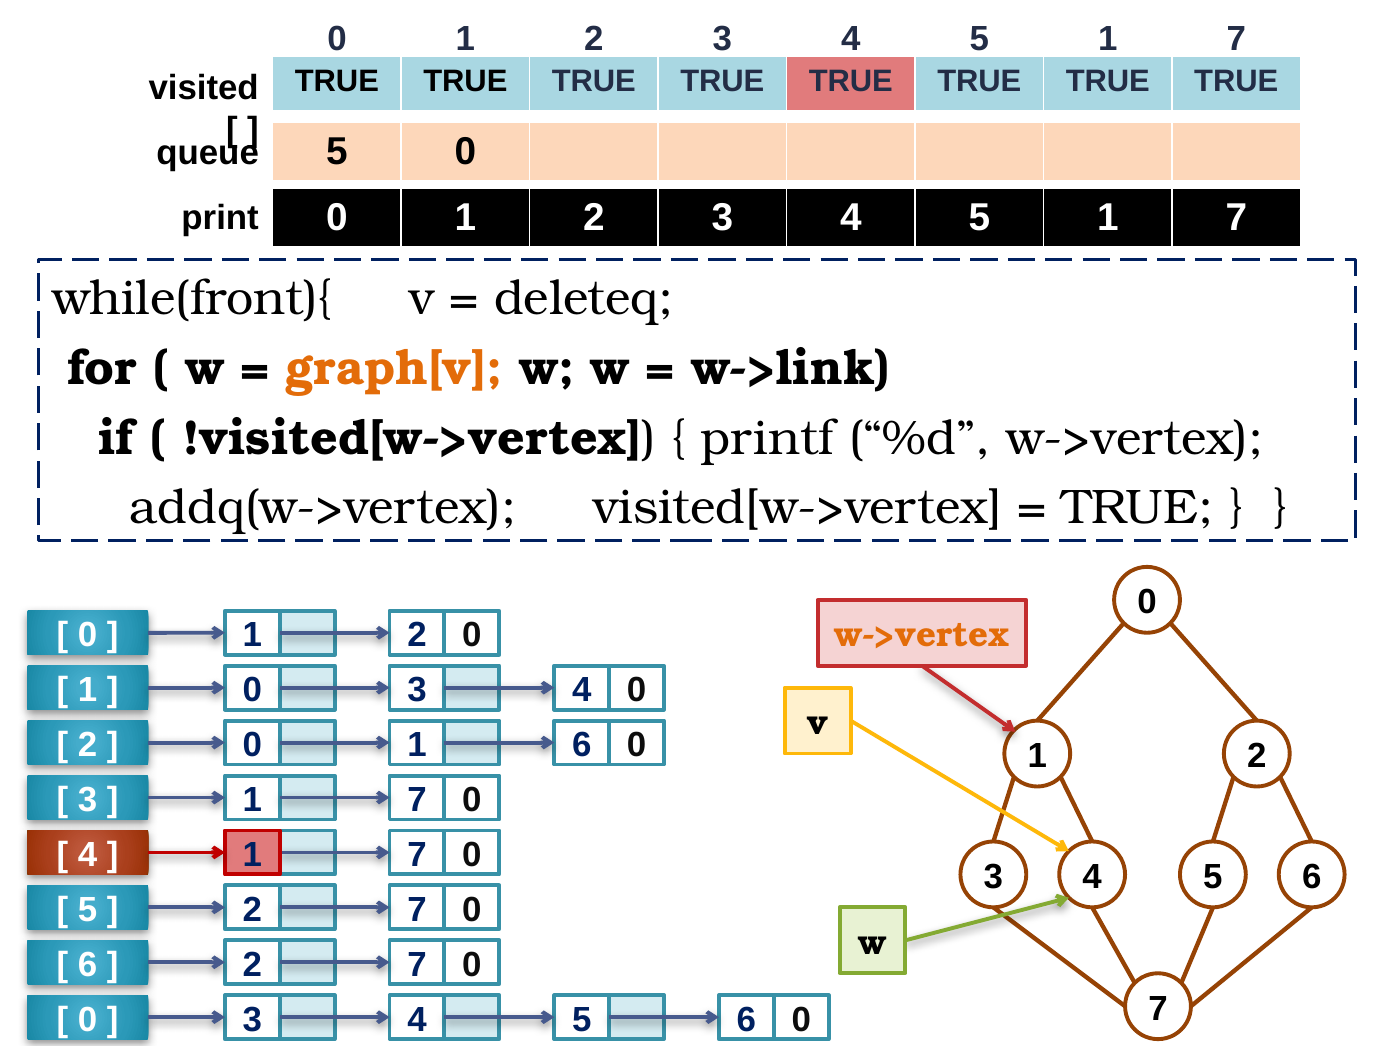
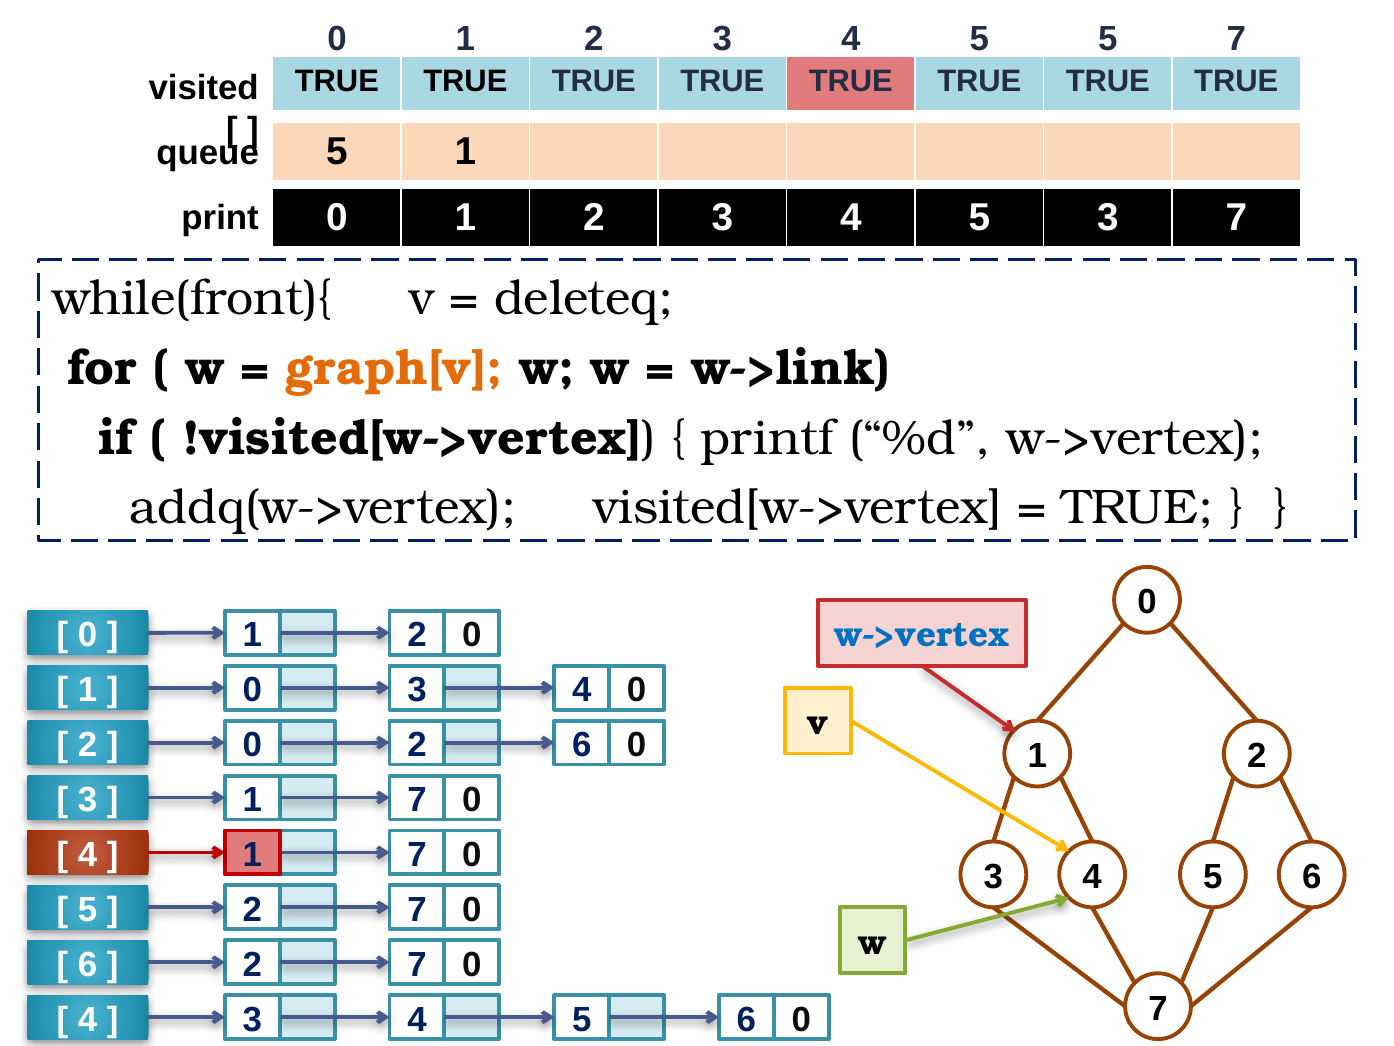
1 at (1108, 39): 1 -> 5
5 0: 0 -> 1
1 at (1108, 217): 1 -> 3
w->vertex at (922, 635) colour: orange -> blue
1 at (417, 745): 1 -> 2
0 at (88, 1019): 0 -> 4
